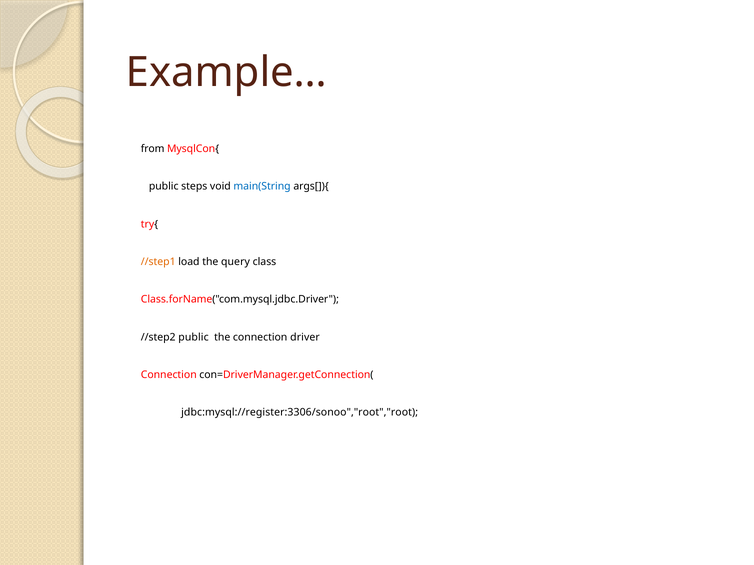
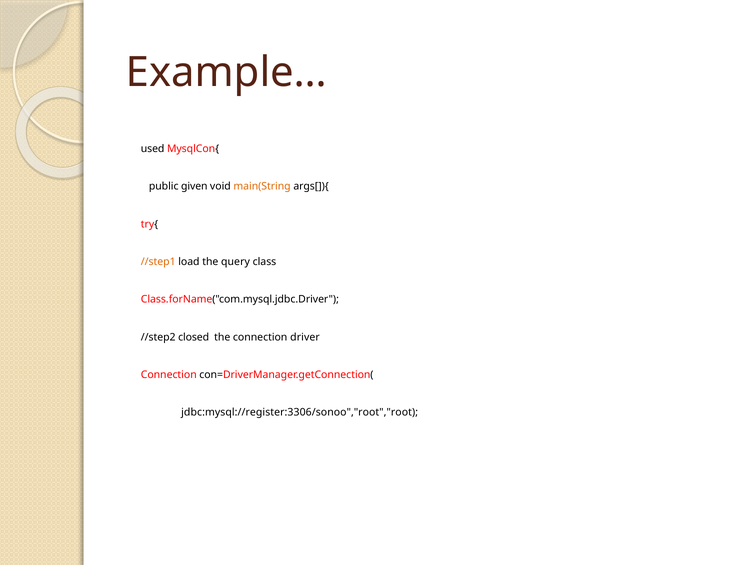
from: from -> used
steps: steps -> given
main(String colour: blue -> orange
//step2 public: public -> closed
